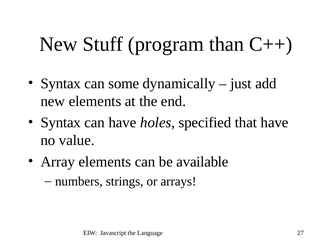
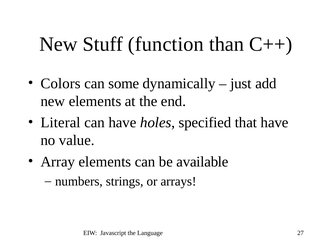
program: program -> function
Syntax at (61, 84): Syntax -> Colors
Syntax at (61, 123): Syntax -> Literal
